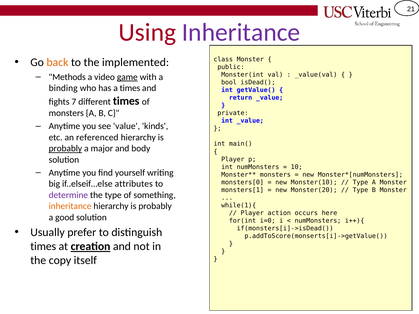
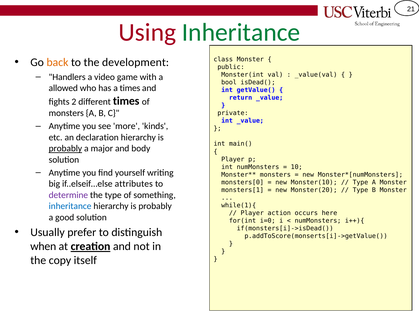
Inheritance at (241, 33) colour: purple -> green
implemented: implemented -> development
Methods: Methods -> Handlers
game underline: present -> none
binding: binding -> allowed
7: 7 -> 2
value: value -> more
referenced: referenced -> declaration
inheritance at (70, 206) colour: orange -> blue
times at (43, 247): times -> when
